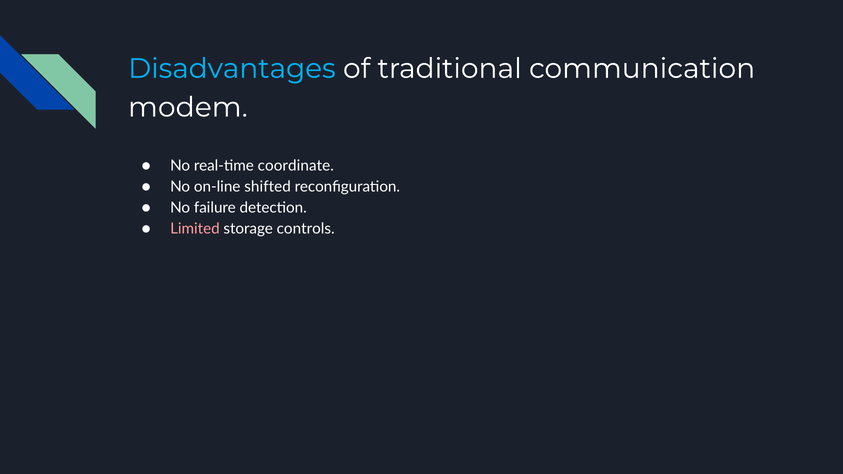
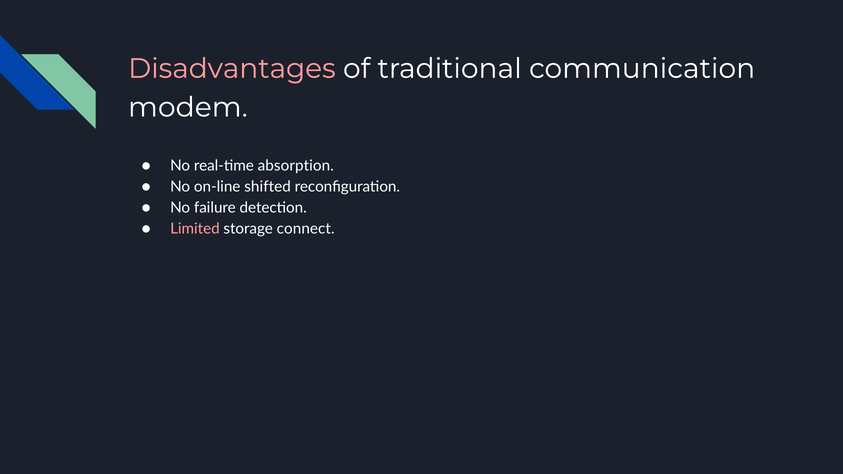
Disadvantages colour: light blue -> pink
coordinate: coordinate -> absorption
controls: controls -> connect
